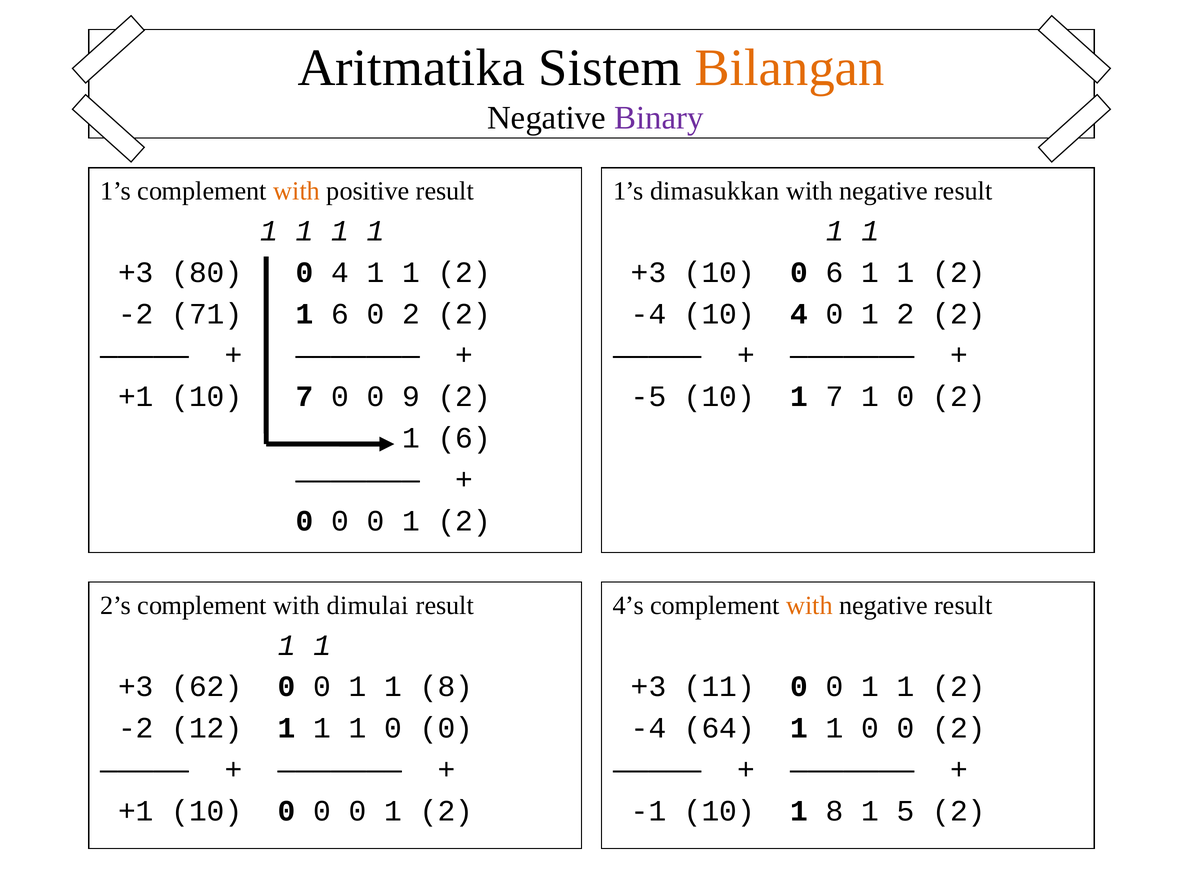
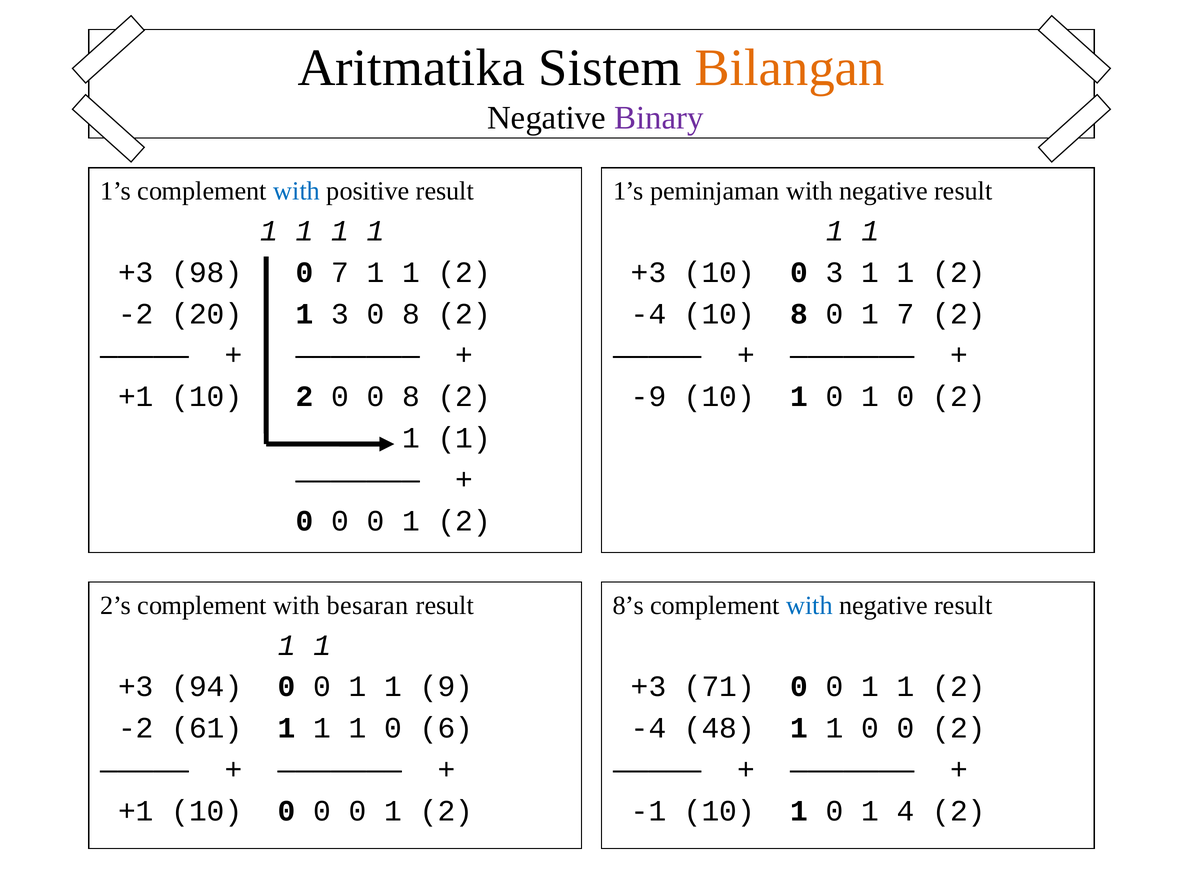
with at (297, 191) colour: orange -> blue
dimasukkan: dimasukkan -> peminjaman
80: 80 -> 98
0 4: 4 -> 7
0 6: 6 -> 3
71: 71 -> 20
6 at (340, 313): 6 -> 3
2 at (411, 313): 2 -> 8
10 4: 4 -> 8
2 at (906, 313): 2 -> 7
10 7: 7 -> 2
0 0 9: 9 -> 8
-5: -5 -> -9
7 at (835, 396): 7 -> 0
6 at (464, 438): 6 -> 1
dimulai: dimulai -> besaran
4’s: 4’s -> 8’s
with at (809, 605) colour: orange -> blue
62: 62 -> 94
1 1 8: 8 -> 9
11: 11 -> 71
12: 12 -> 61
0 at (446, 728): 0 -> 6
64: 64 -> 48
-1 10 1 8: 8 -> 0
5: 5 -> 4
